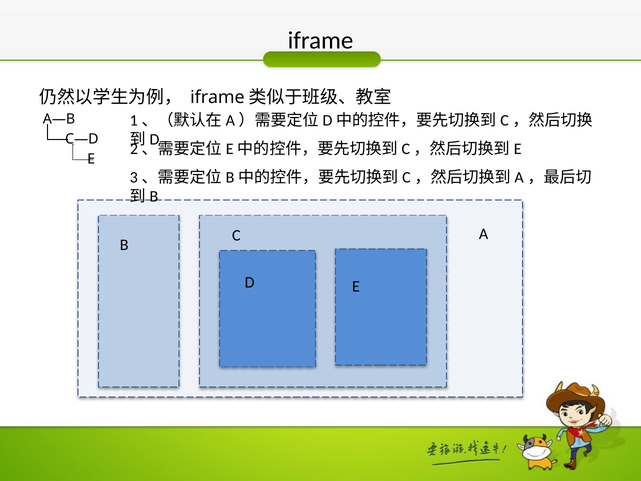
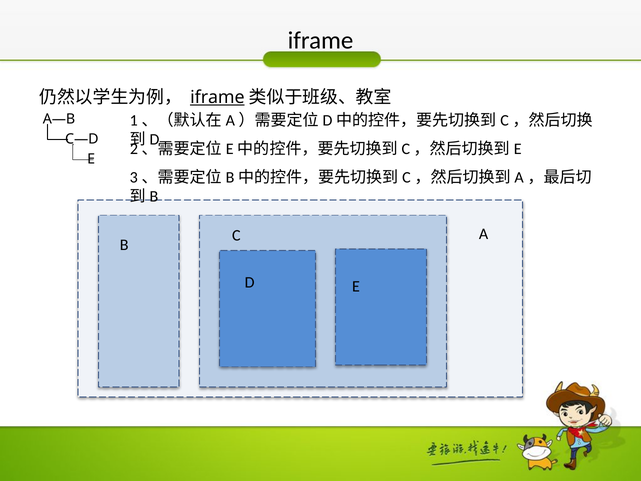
iframe at (217, 97) underline: none -> present
